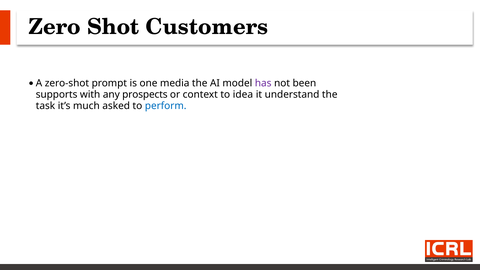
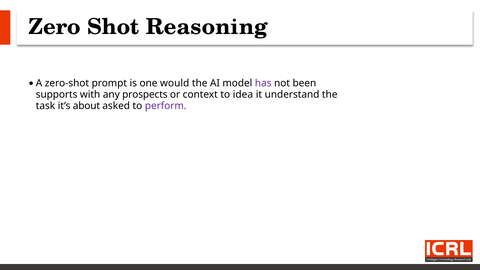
Customers: Customers -> Reasoning
media: media -> would
much: much -> about
perform colour: blue -> purple
